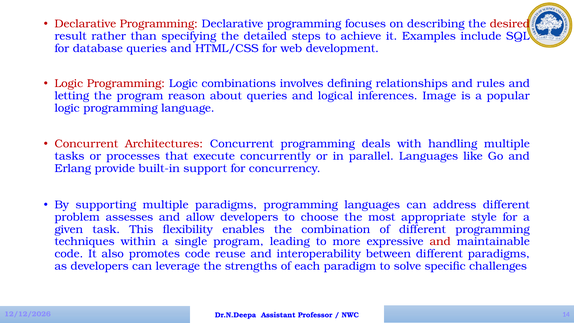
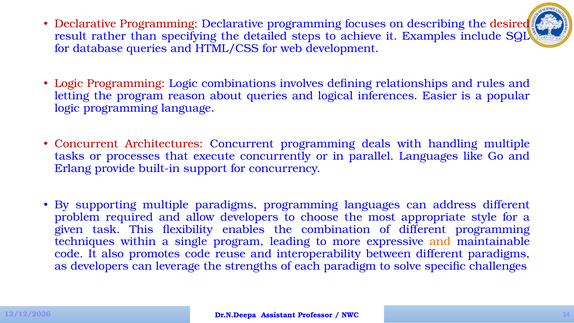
Image: Image -> Easier
assesses: assesses -> required
and at (440, 241) colour: red -> orange
